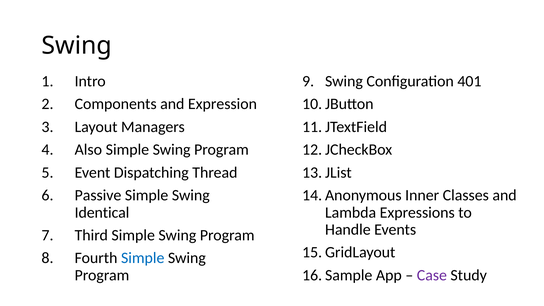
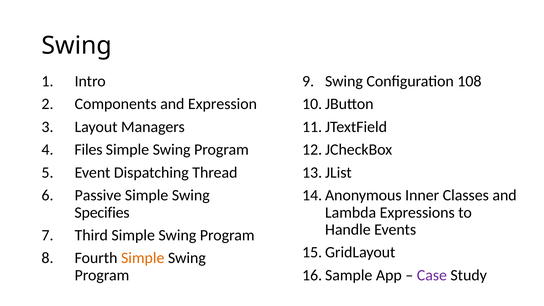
401: 401 -> 108
Also: Also -> Files
Identical: Identical -> Specifies
Simple at (143, 258) colour: blue -> orange
